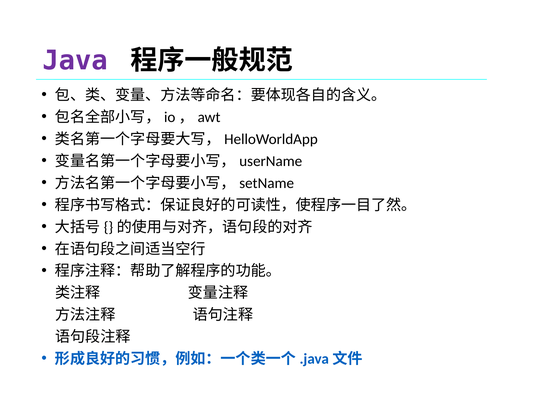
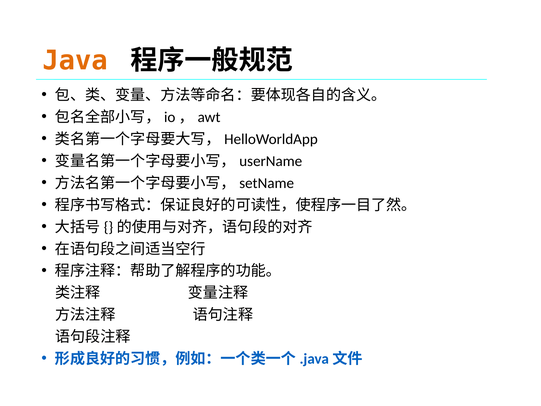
Java colour: purple -> orange
